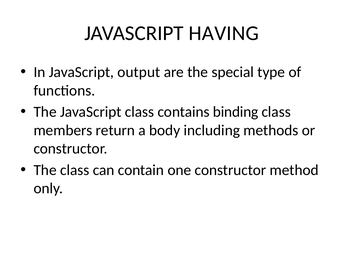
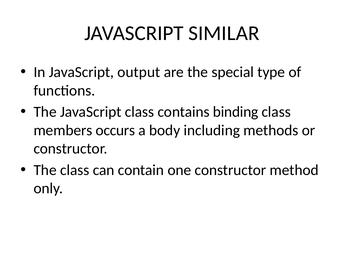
HAVING: HAVING -> SIMILAR
return: return -> occurs
